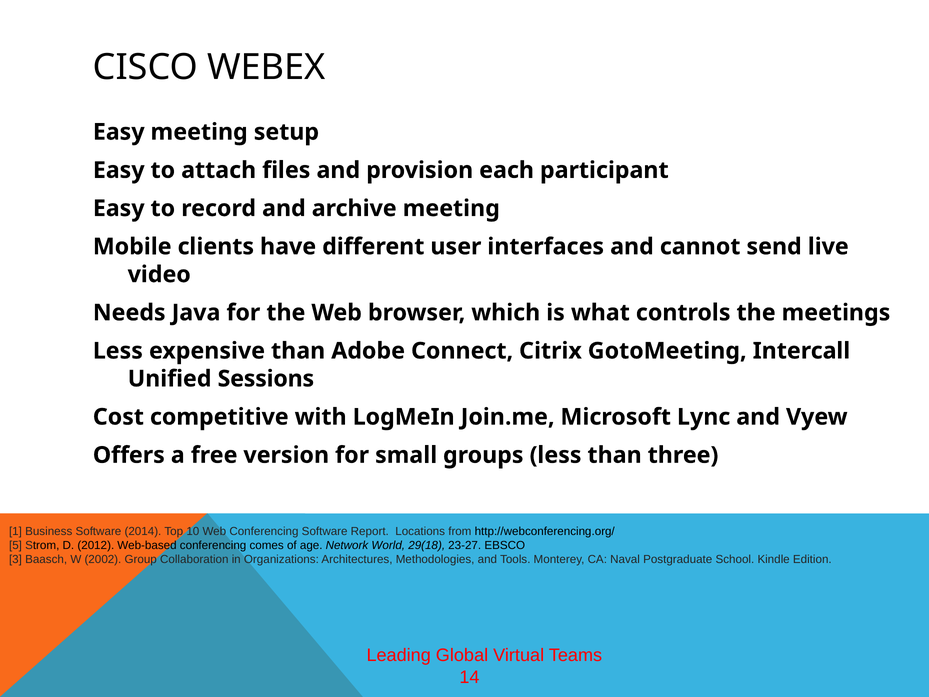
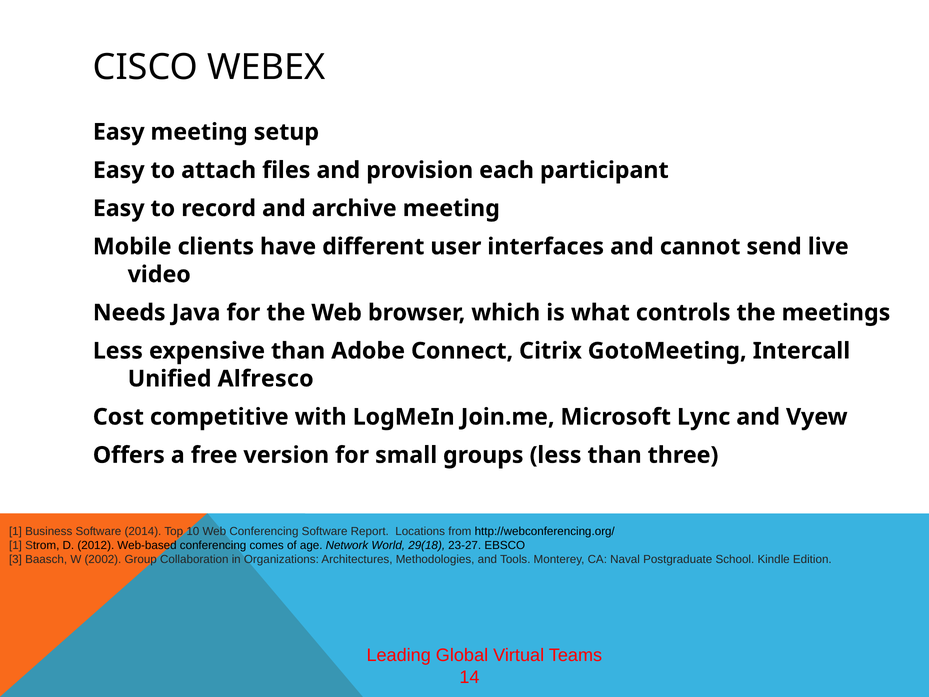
Sessions: Sessions -> Alfresco
5 at (16, 545): 5 -> 1
